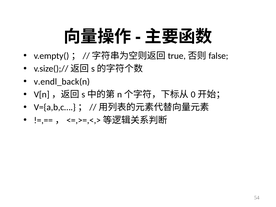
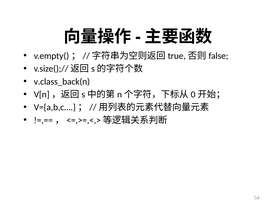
v.endl_back(n: v.endl_back(n -> v.class_back(n
